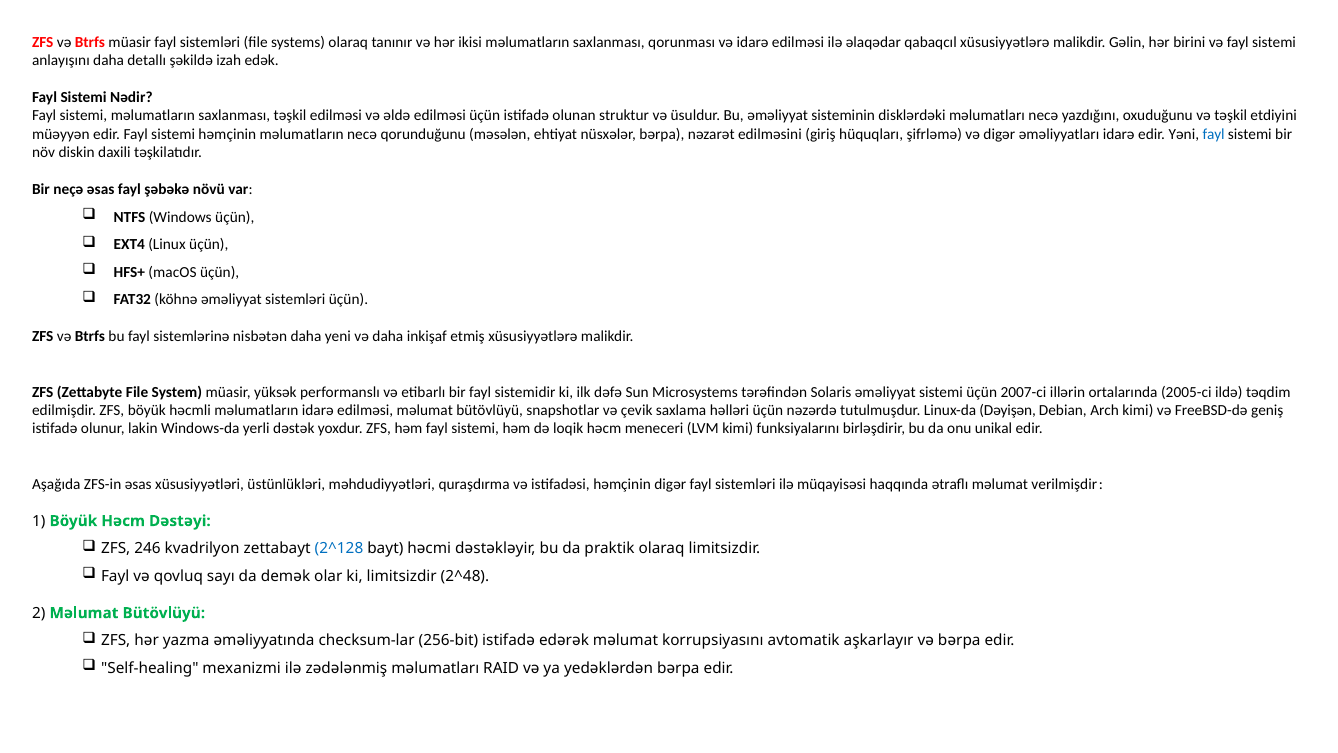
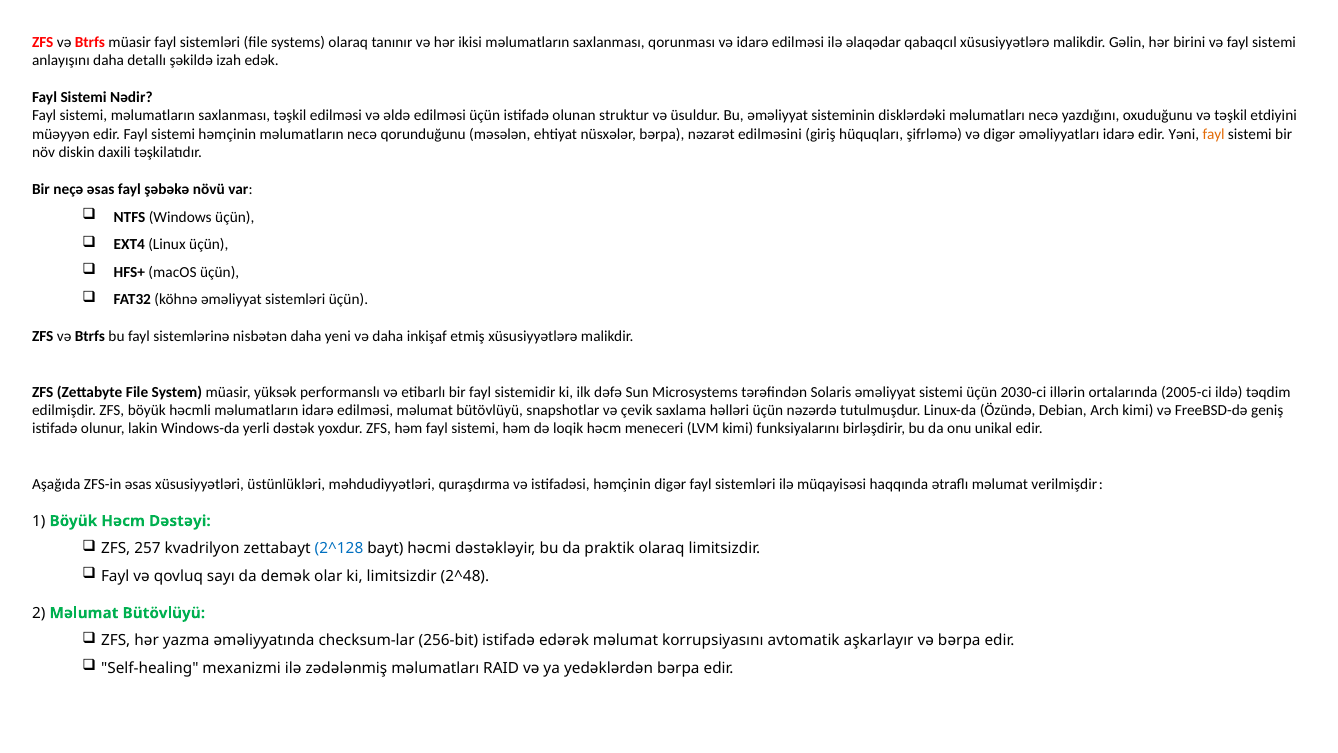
fayl at (1214, 134) colour: blue -> orange
2007-ci: 2007-ci -> 2030-ci
Dəyişən: Dəyişən -> Özündə
246: 246 -> 257
